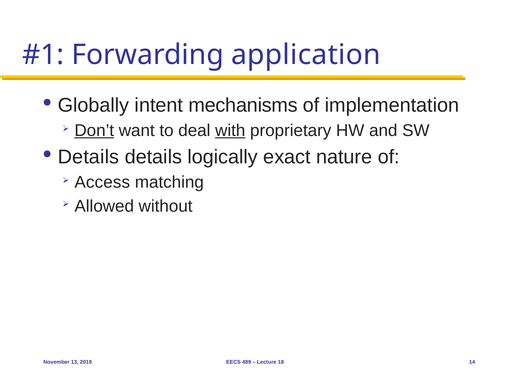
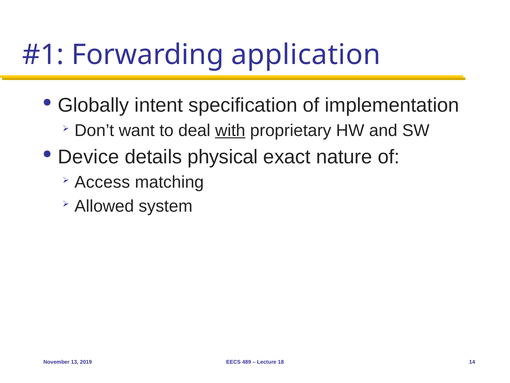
mechanisms: mechanisms -> specification
Don’t underline: present -> none
Details at (88, 157): Details -> Device
logically: logically -> physical
without: without -> system
